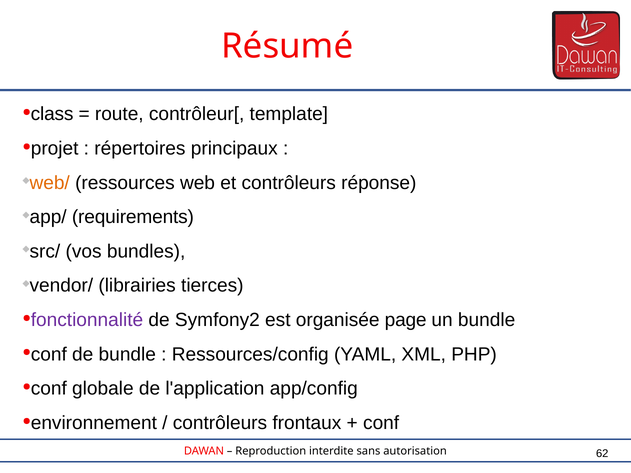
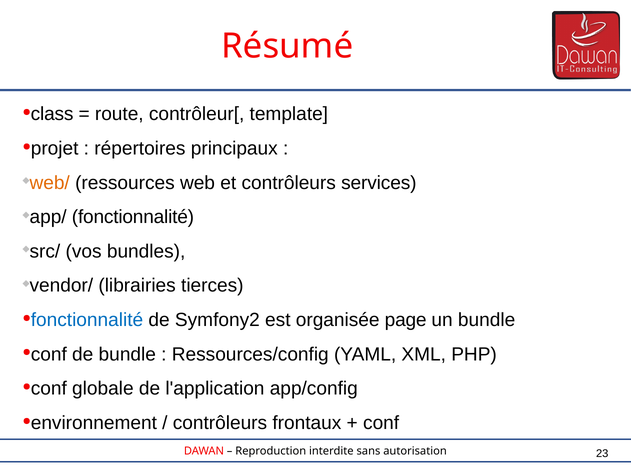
réponse: réponse -> services
app/ requirements: requirements -> fonctionnalité
fonctionnalité at (87, 320) colour: purple -> blue
62: 62 -> 23
